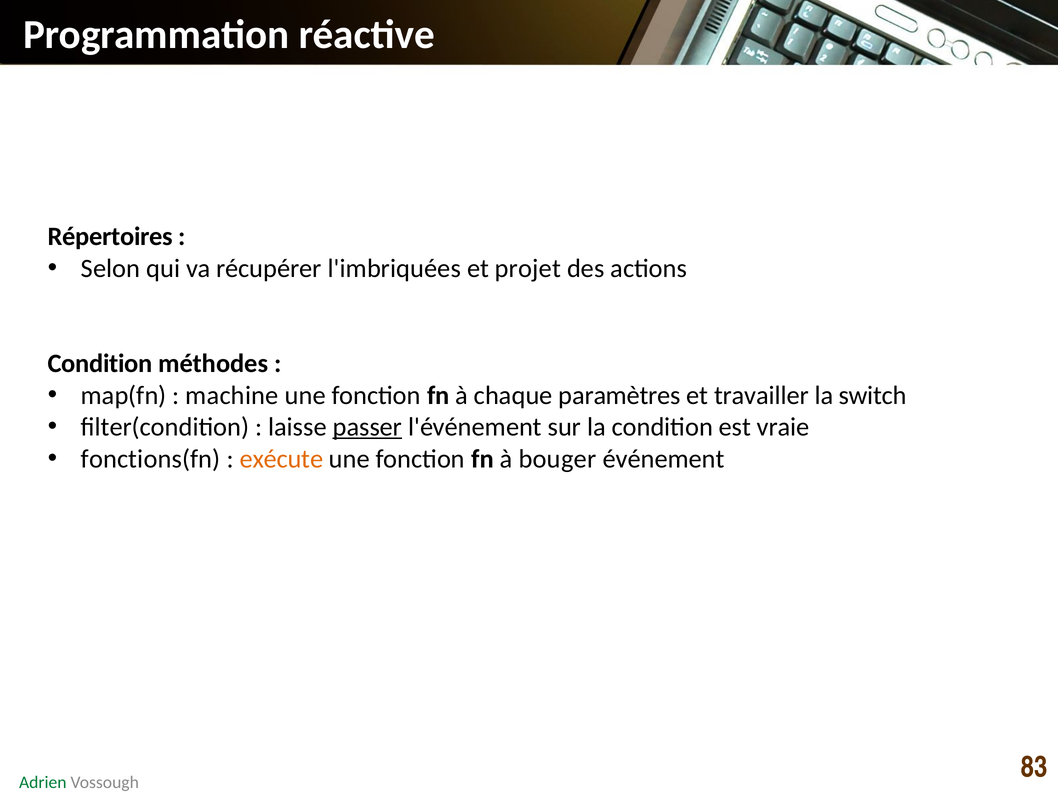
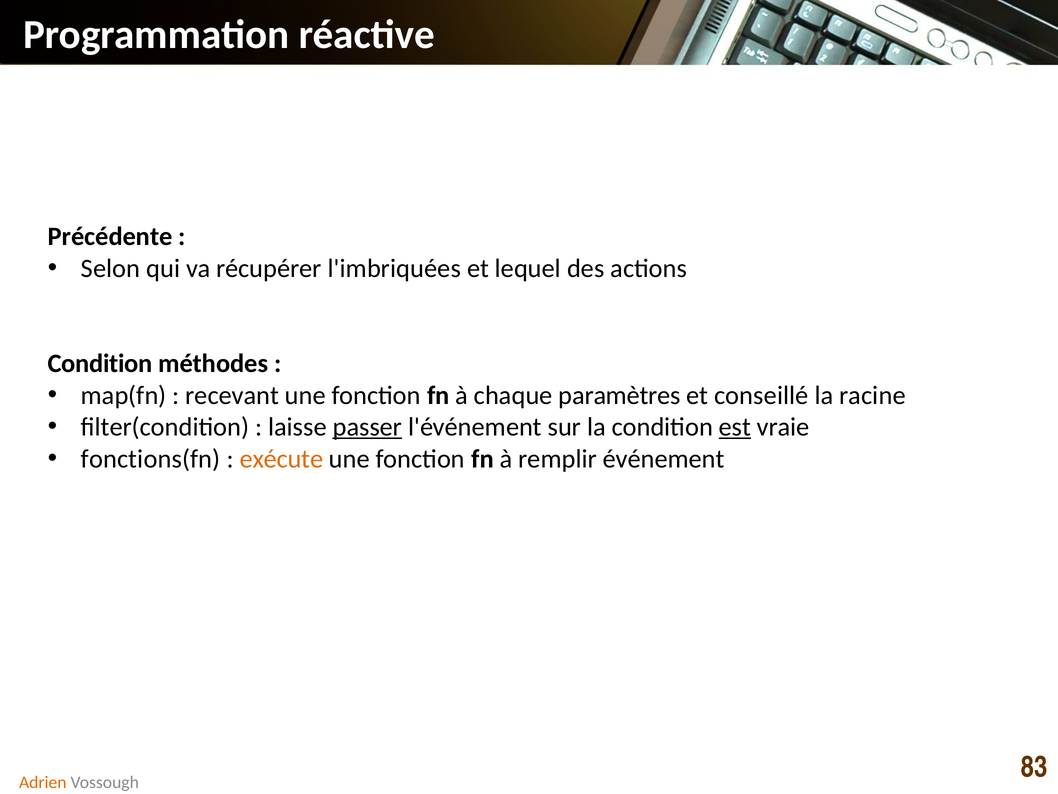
Répertoires: Répertoires -> Précédente
projet: projet -> lequel
machine: machine -> recevant
travailler: travailler -> conseillé
switch: switch -> racine
est underline: none -> present
bouger: bouger -> remplir
Adrien colour: green -> orange
